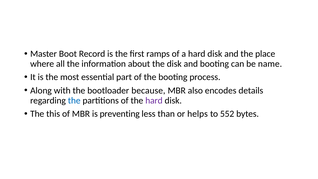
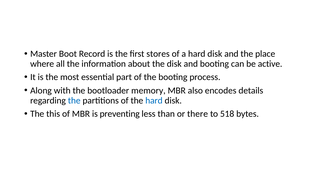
ramps: ramps -> stores
name: name -> active
because: because -> memory
hard at (154, 100) colour: purple -> blue
helps: helps -> there
552: 552 -> 518
